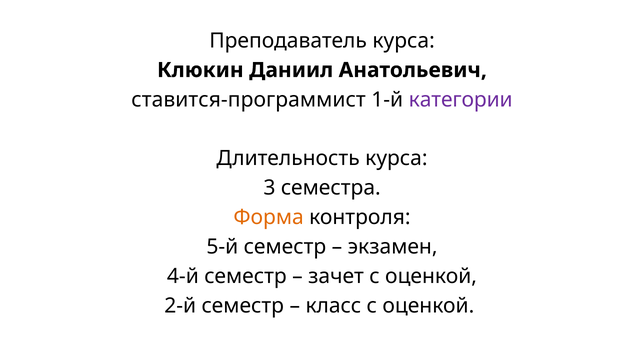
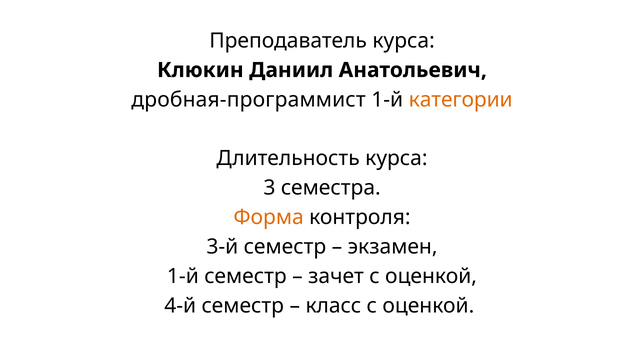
ставится-программист: ставится-программист -> дробная-программист
категории colour: purple -> orange
5-й: 5-й -> 3-й
4-й at (183, 276): 4-й -> 1-й
2-й: 2-й -> 4-й
